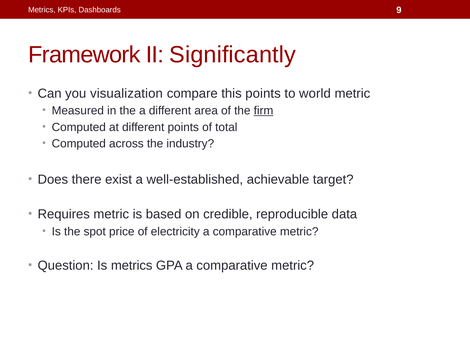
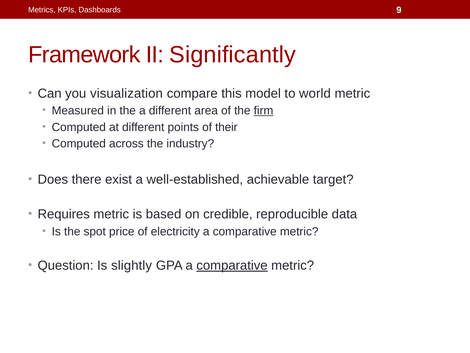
this points: points -> model
total: total -> their
Is metrics: metrics -> slightly
comparative at (232, 265) underline: none -> present
